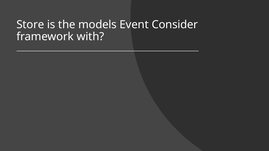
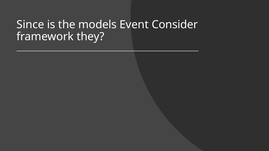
Store: Store -> Since
with: with -> they
